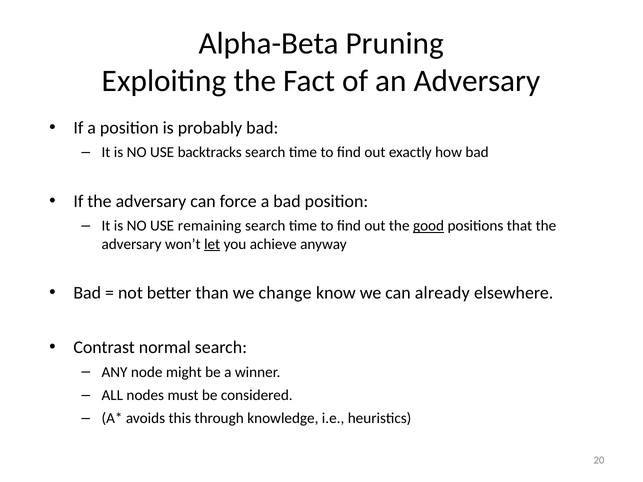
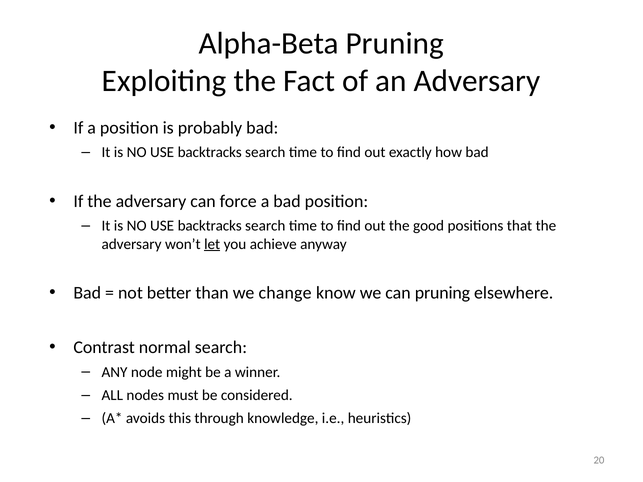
remaining at (210, 226): remaining -> backtracks
good underline: present -> none
can already: already -> pruning
